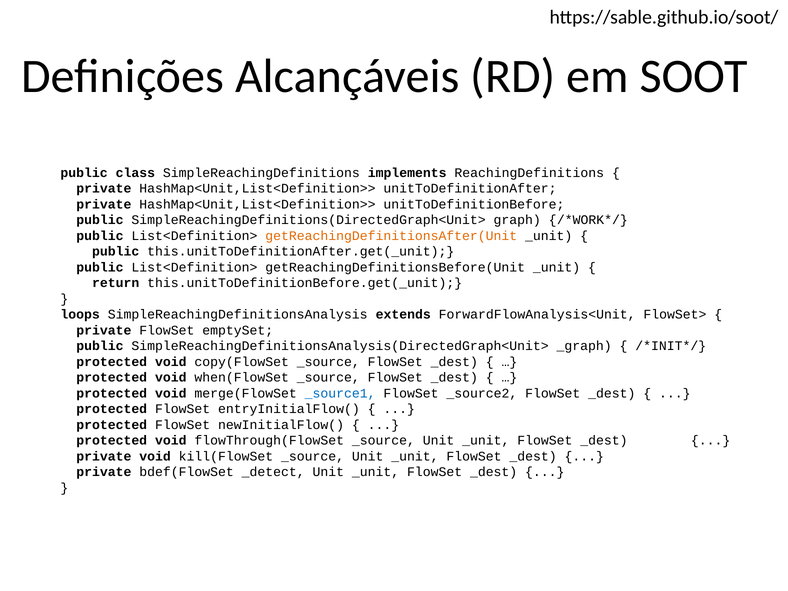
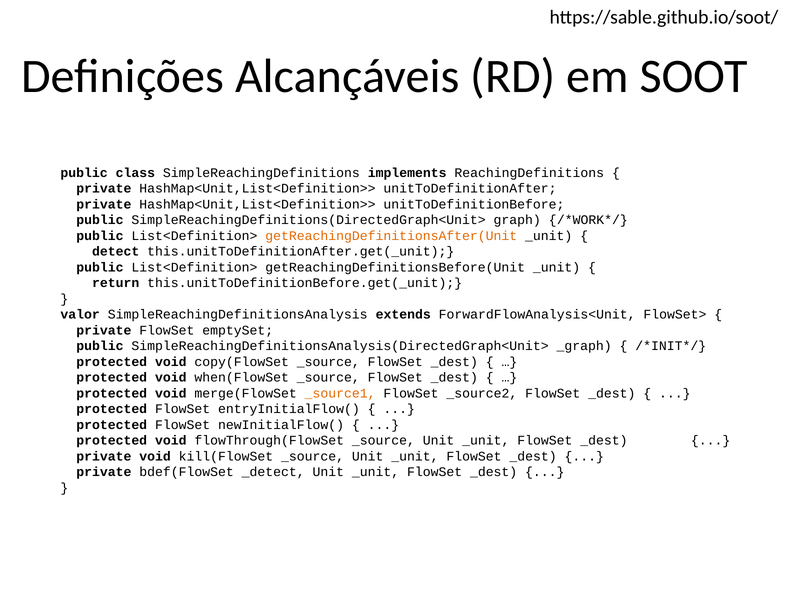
public at (116, 251): public -> detect
loops: loops -> valor
_source1 colour: blue -> orange
